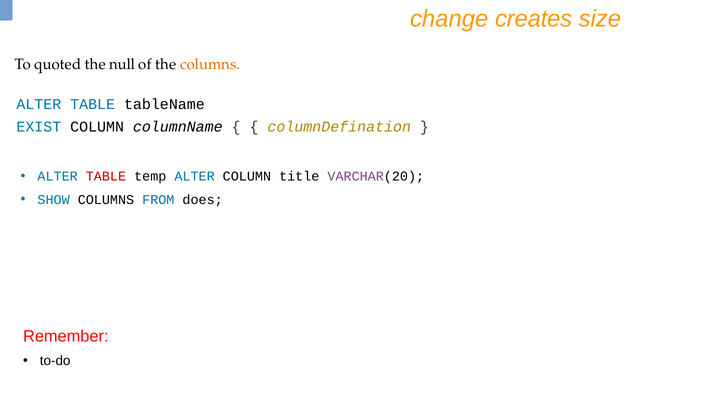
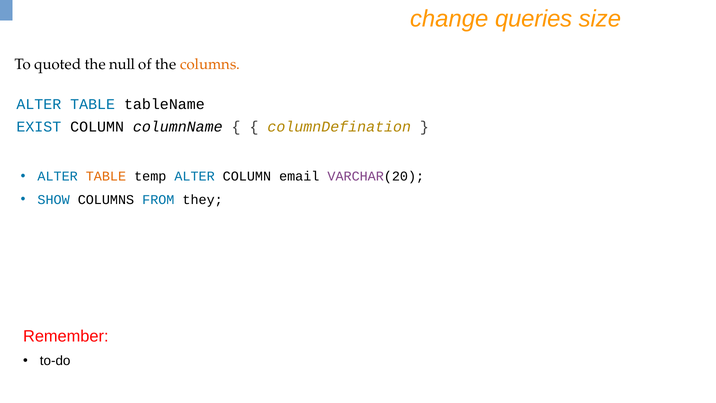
creates: creates -> queries
TABLE at (106, 176) colour: red -> orange
title: title -> email
does: does -> they
